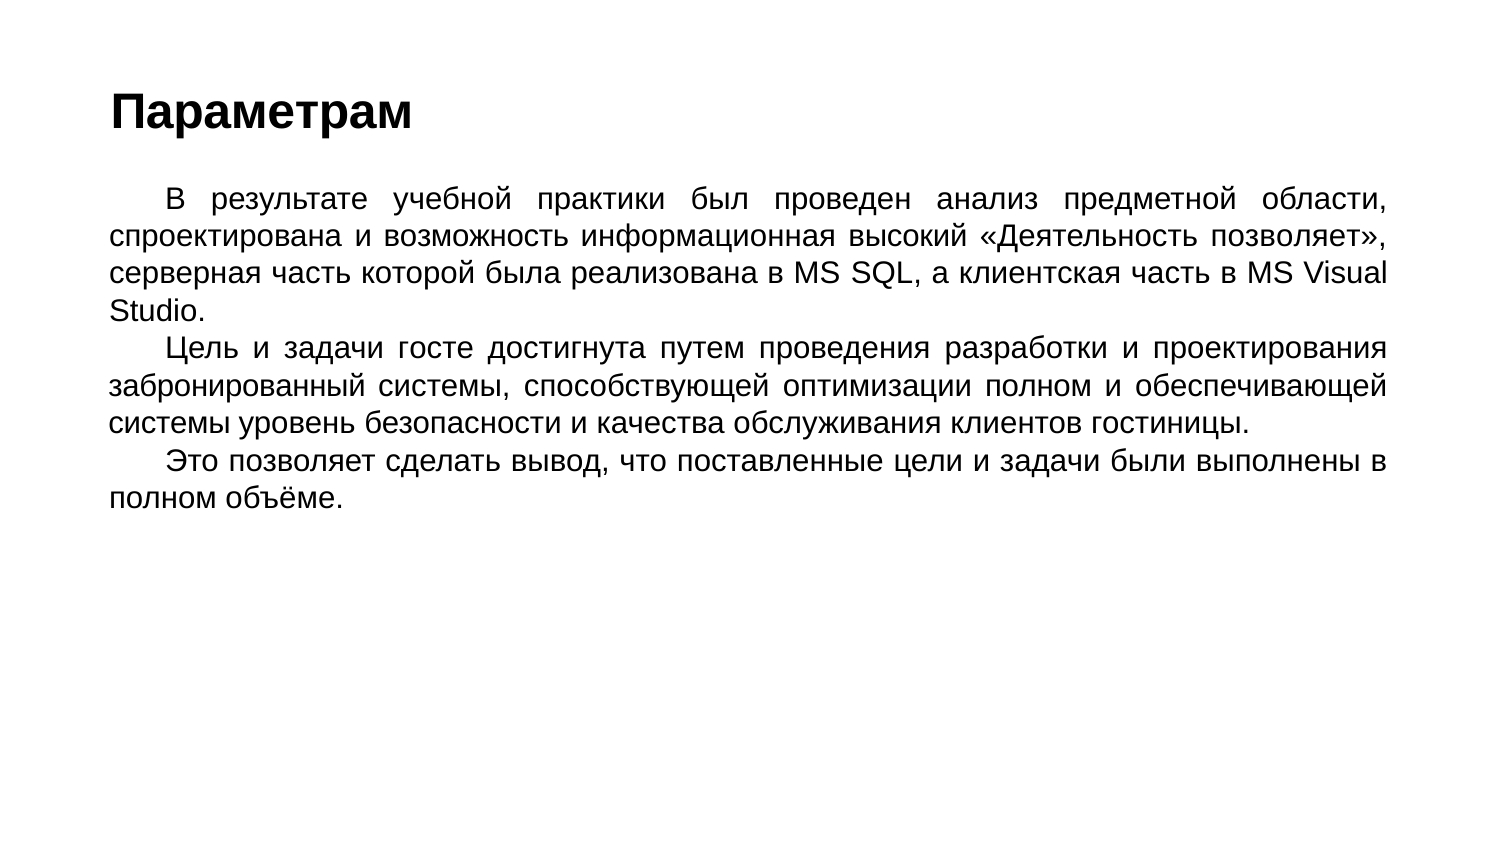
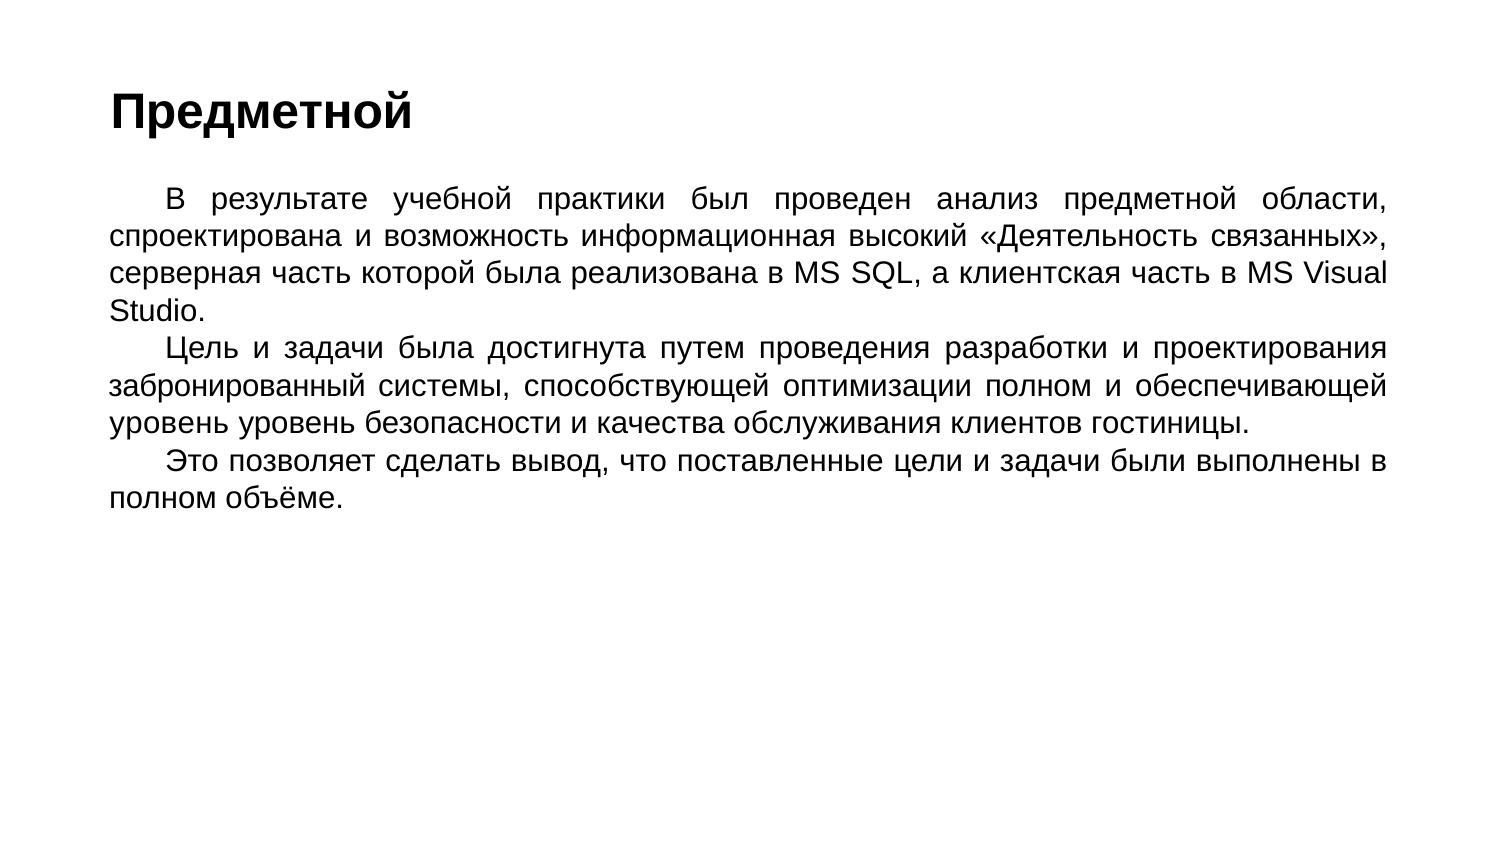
Параметрам at (262, 112): Параметрам -> Предметной
Деятельность позволяет: позволяет -> связанных
задачи госте: госте -> была
системы at (170, 423): системы -> уровень
